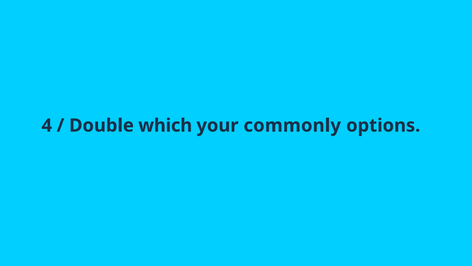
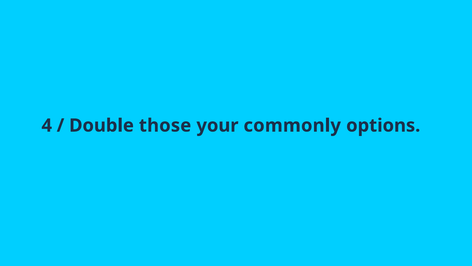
which: which -> those
